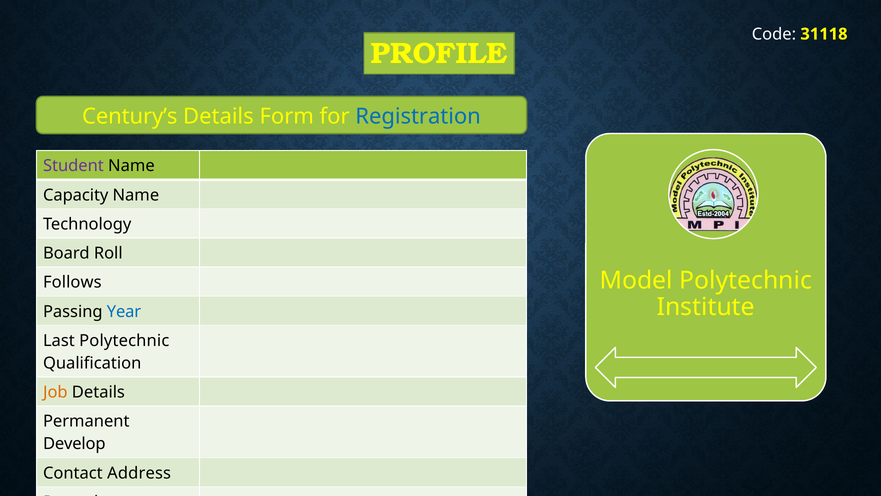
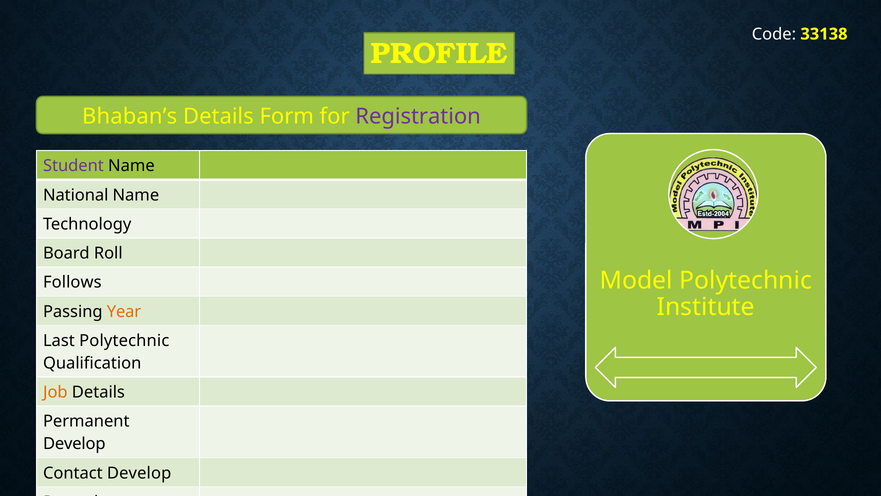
31118: 31118 -> 33138
Century’s: Century’s -> Bhaban’s
Registration colour: blue -> purple
Capacity: Capacity -> National
Year colour: blue -> orange
Contact Address: Address -> Develop
